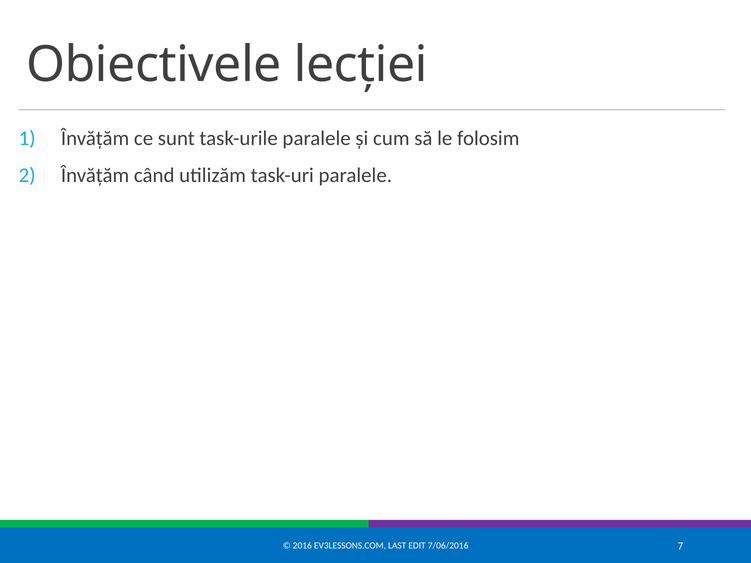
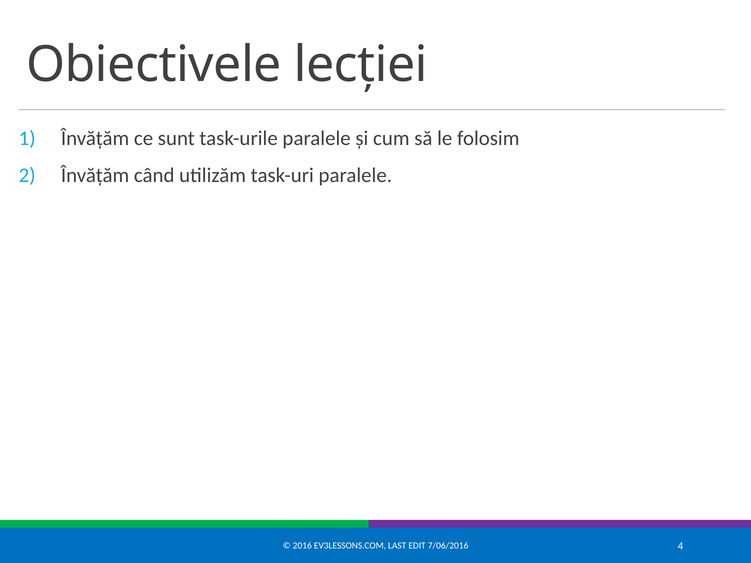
7: 7 -> 4
